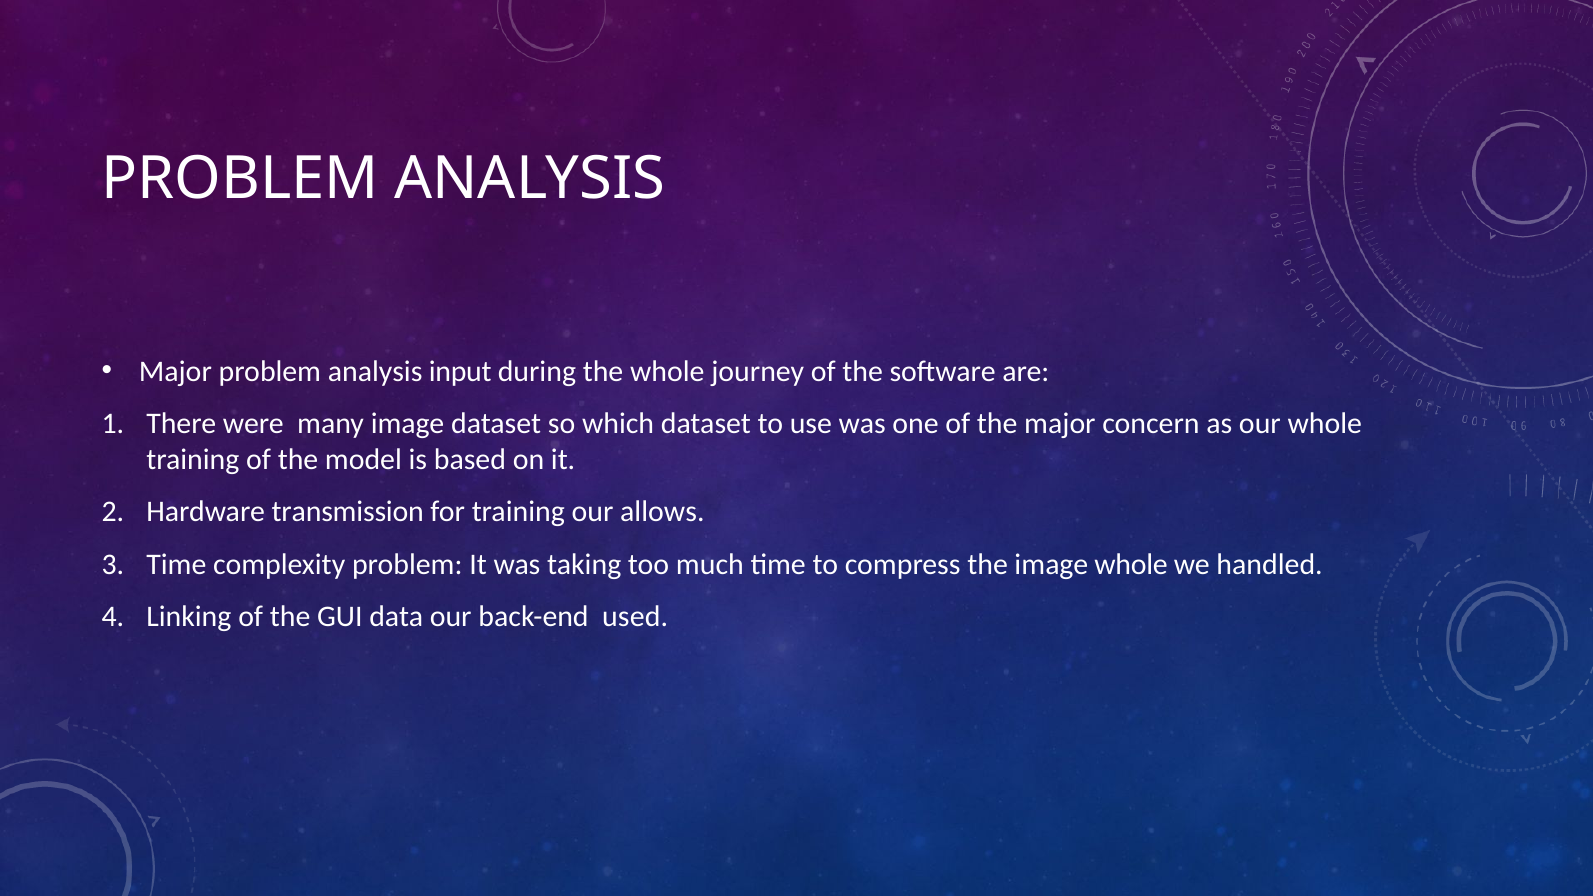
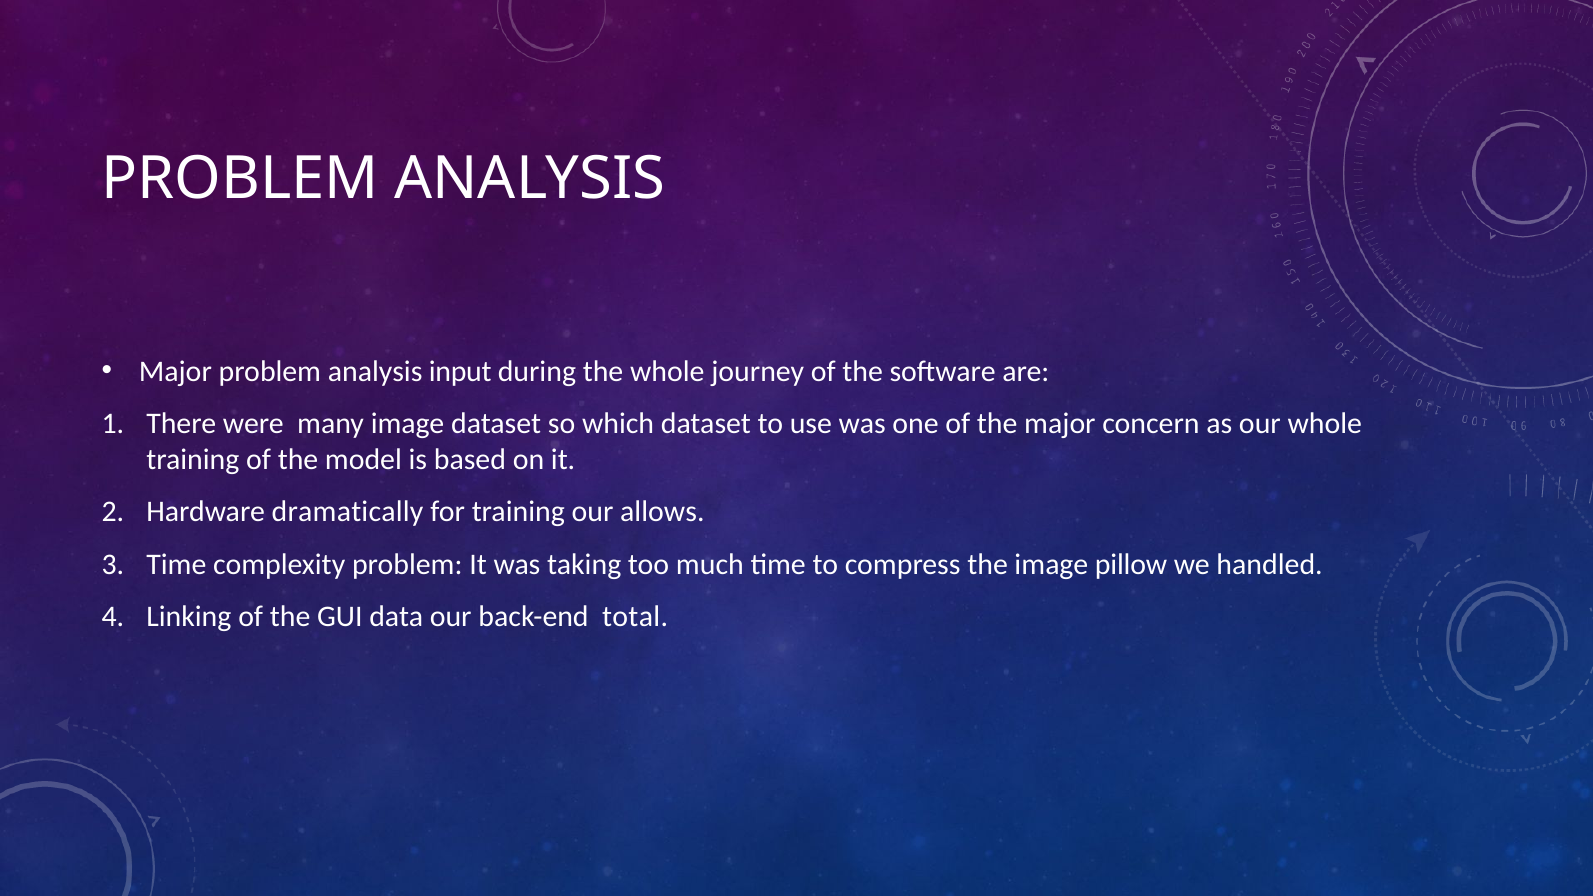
transmission: transmission -> dramatically
image whole: whole -> pillow
used: used -> total
